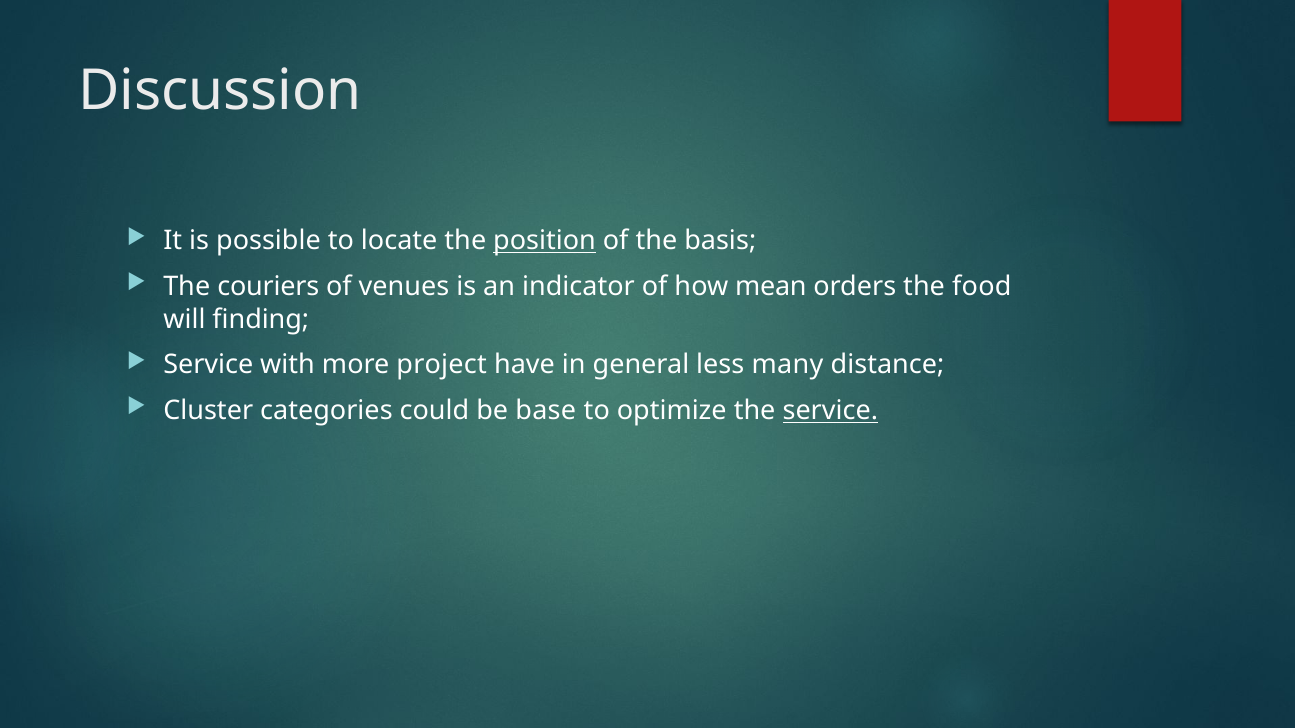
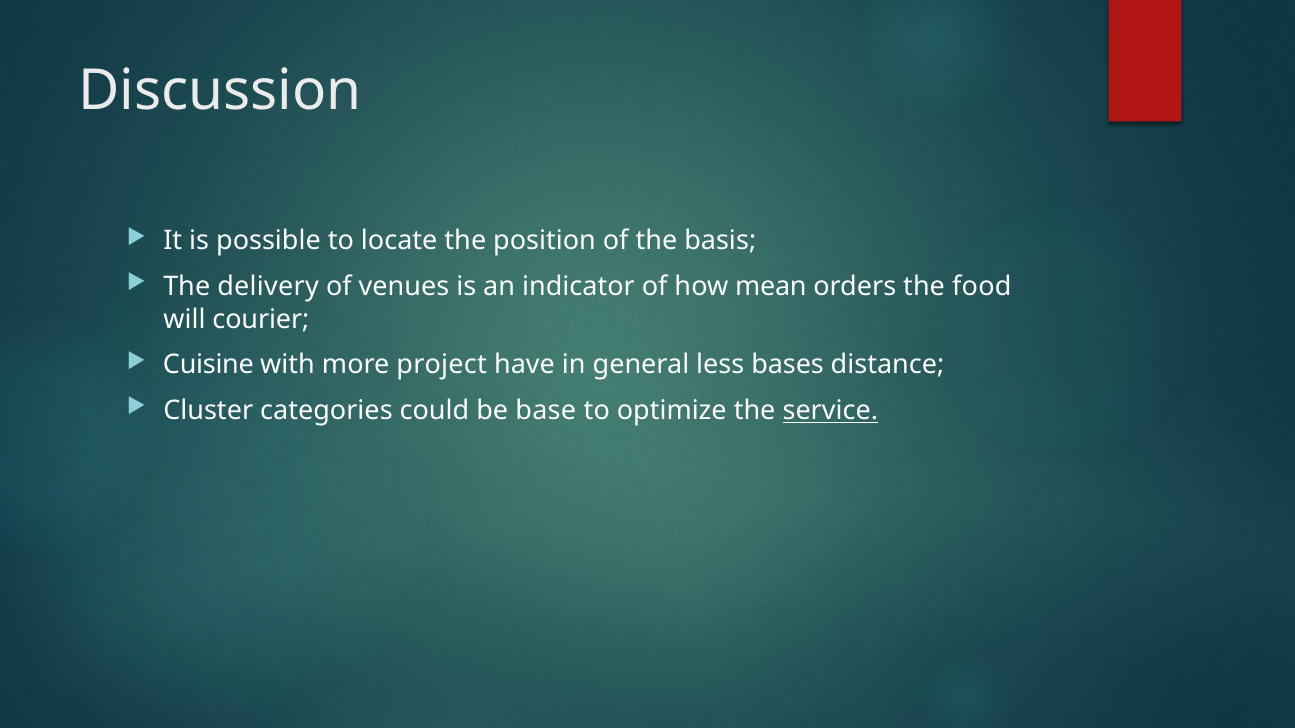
position underline: present -> none
couriers: couriers -> delivery
finding: finding -> courier
Service at (208, 365): Service -> Cuisine
many: many -> bases
